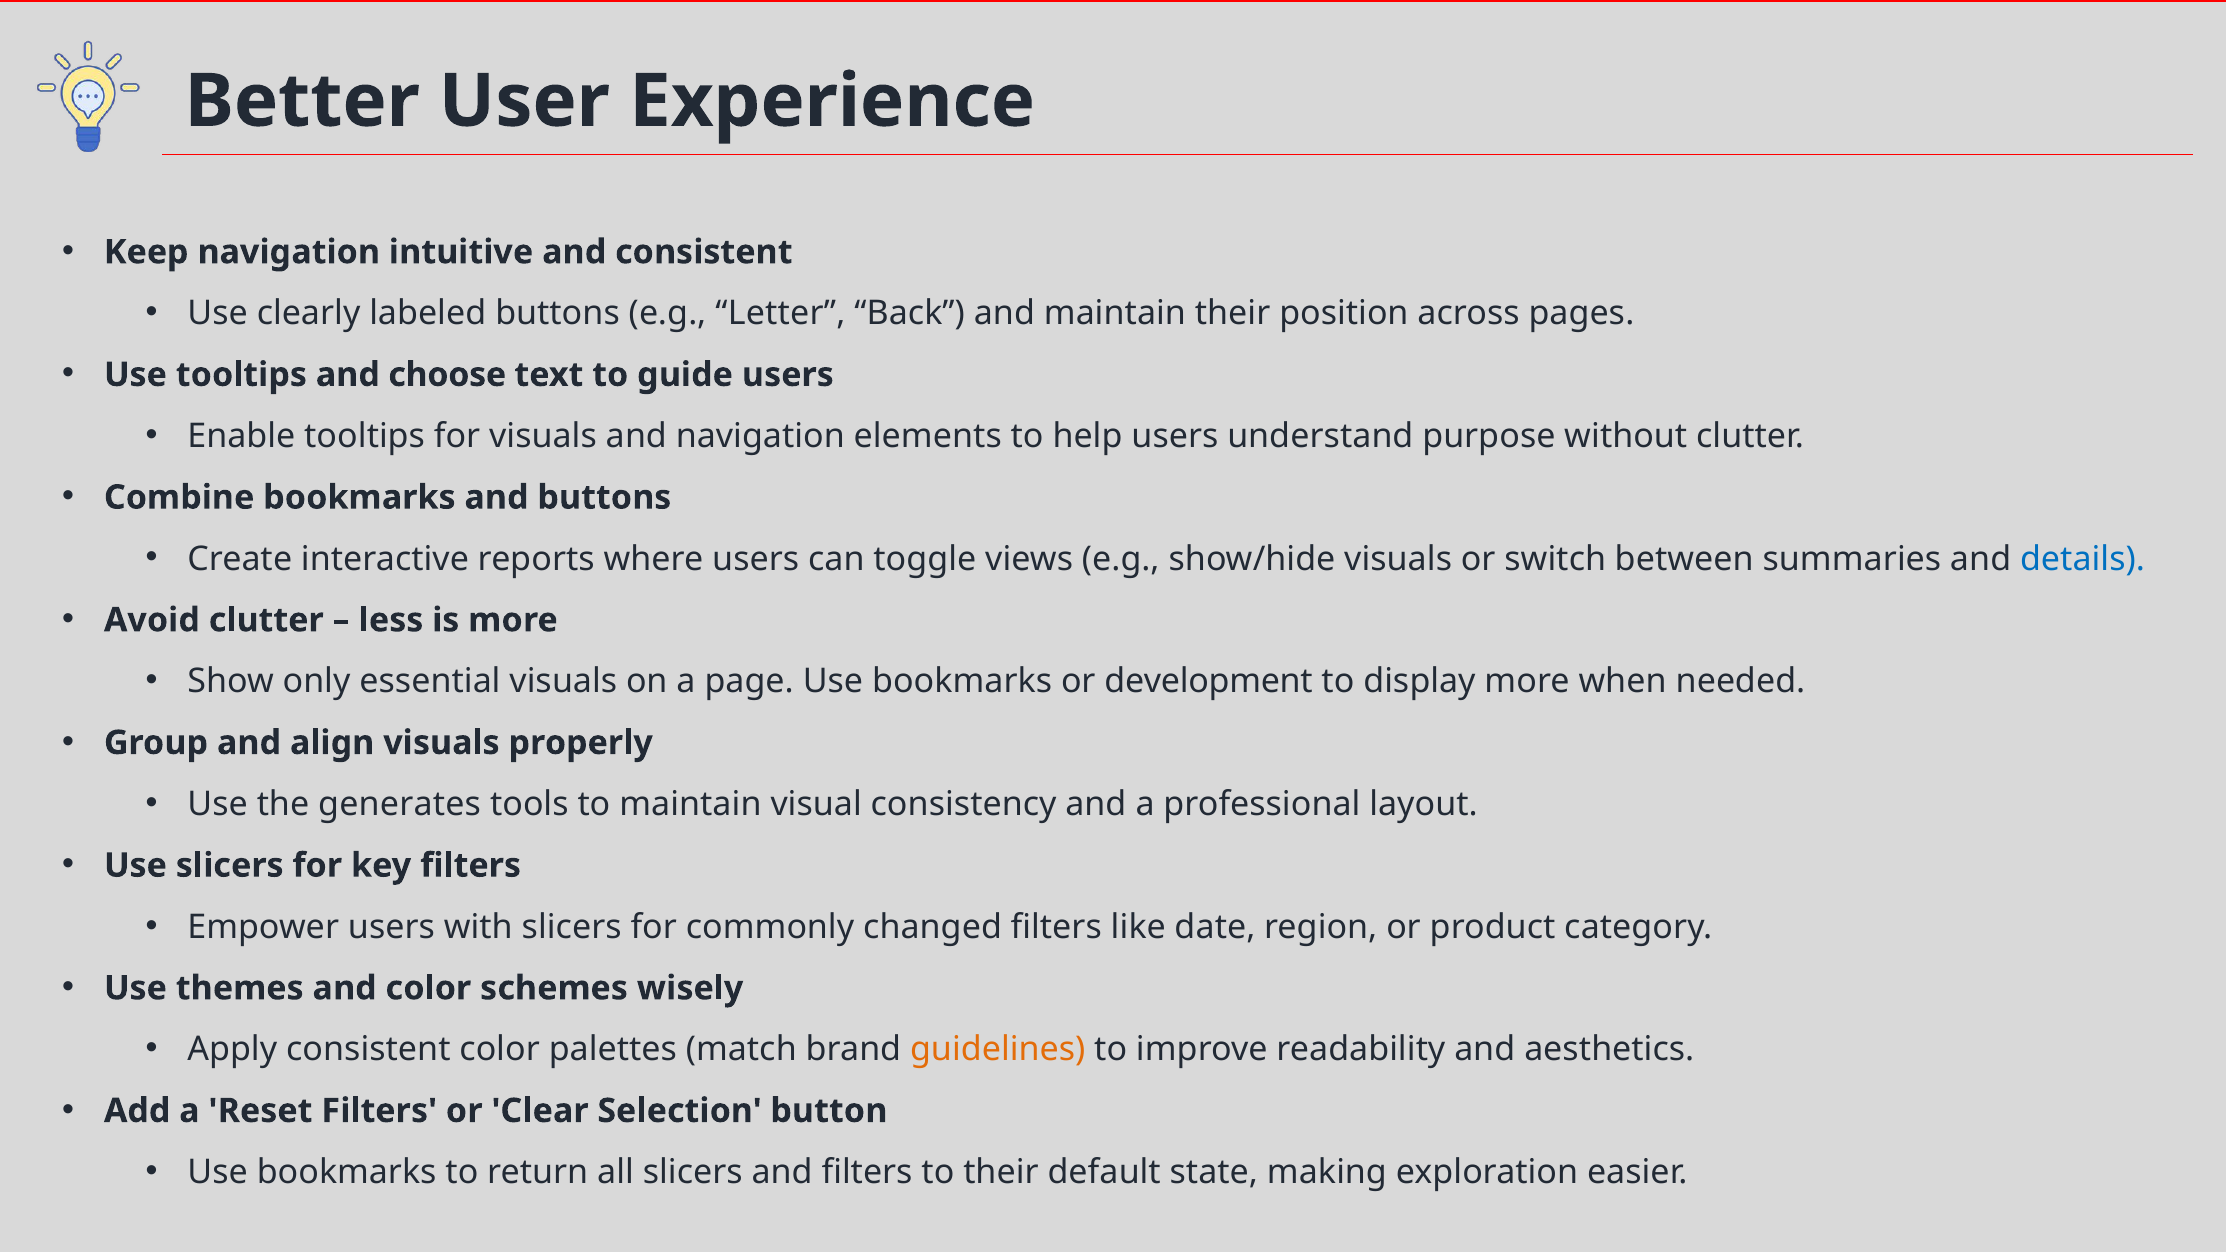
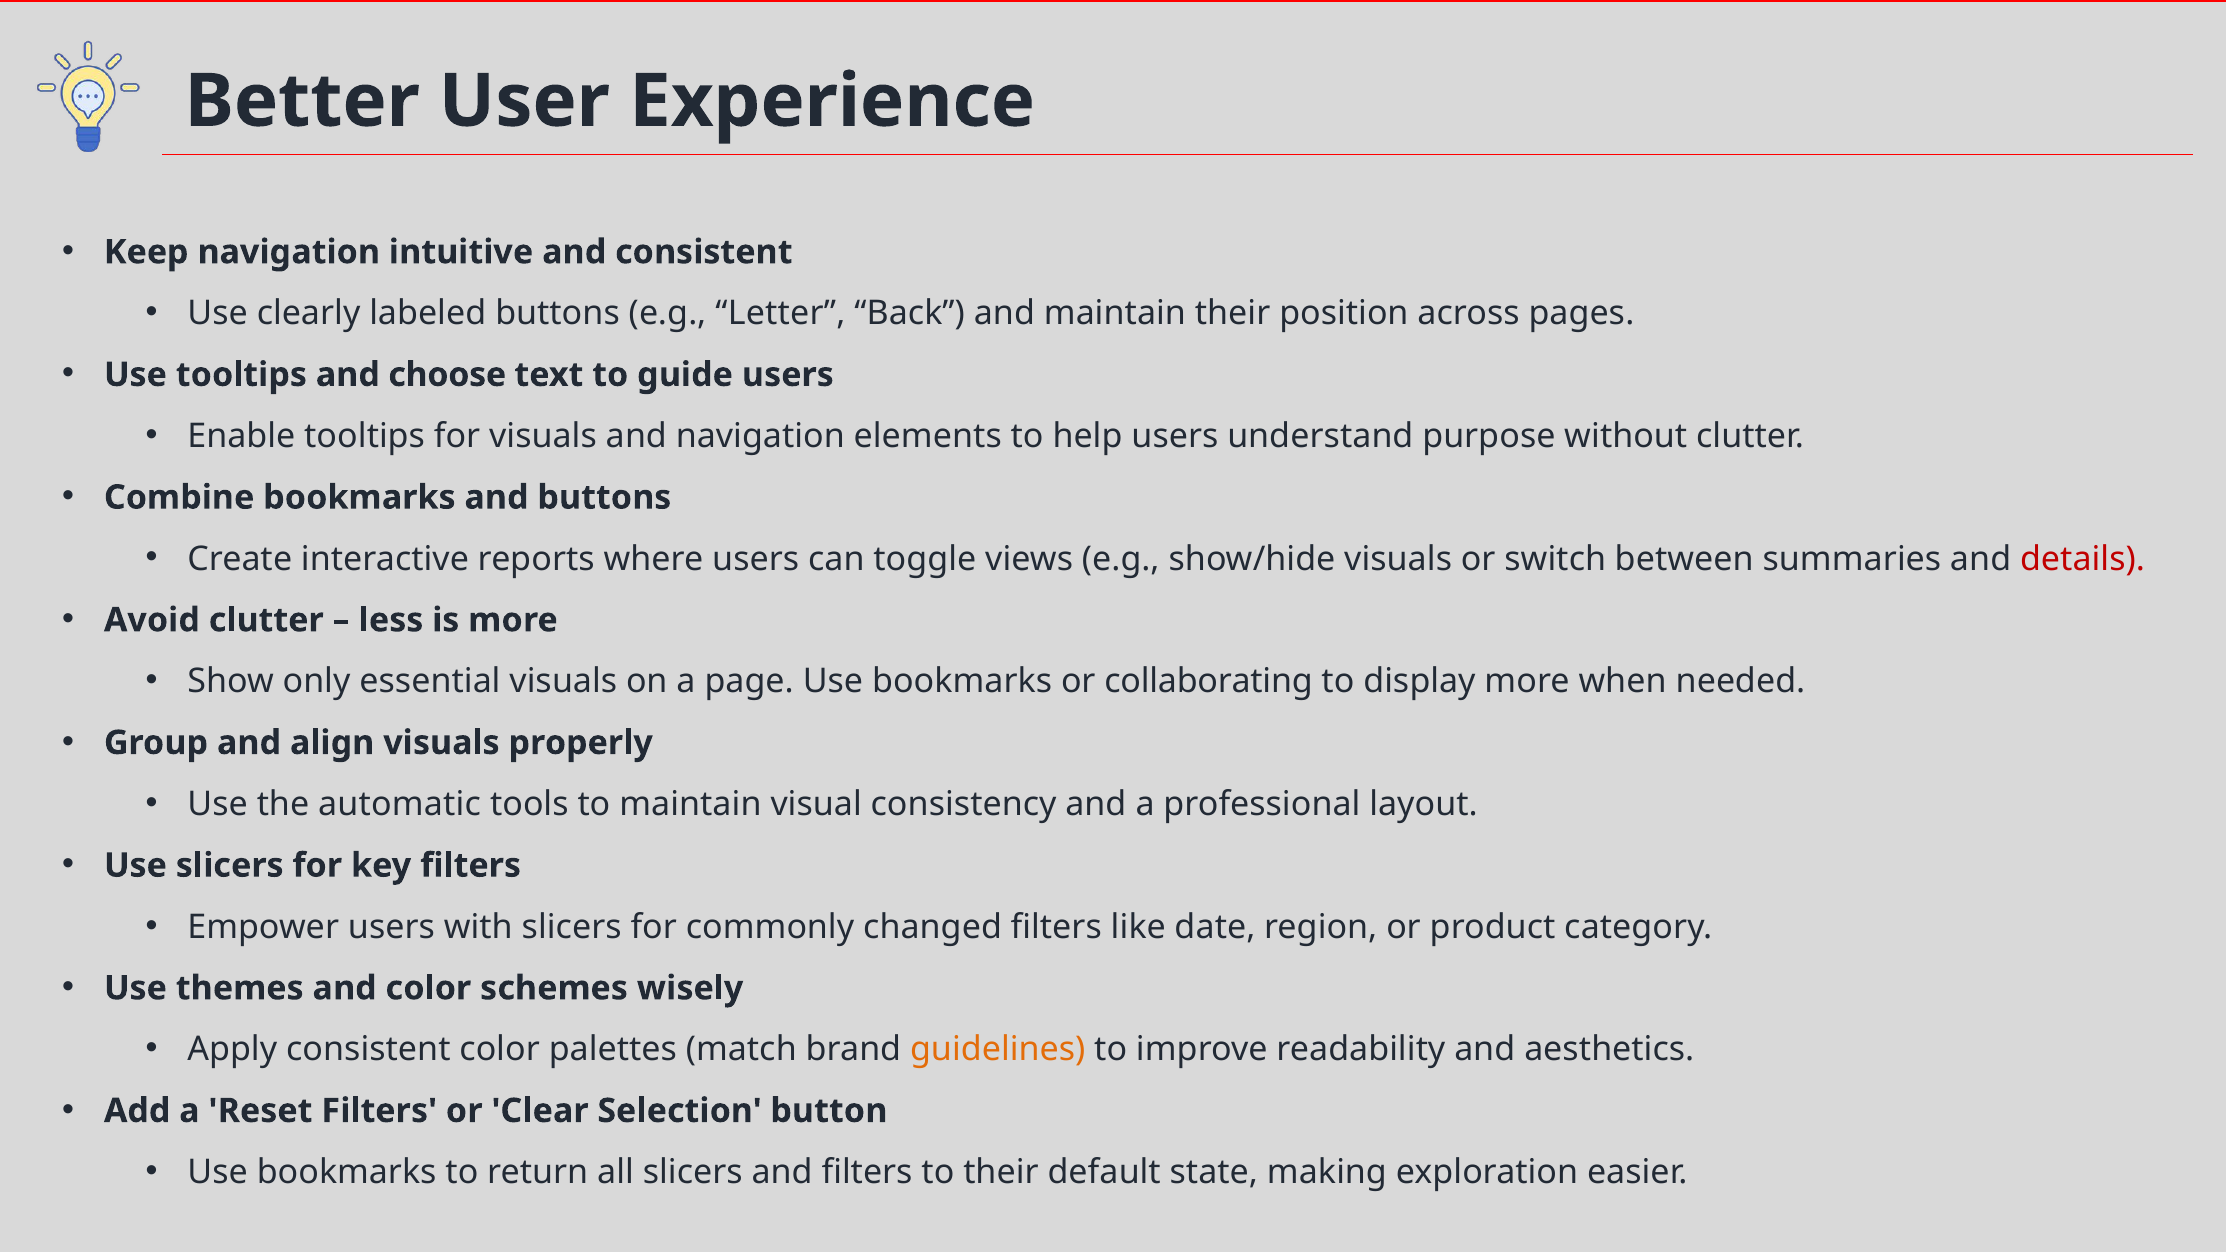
details colour: blue -> red
development: development -> collaborating
generates: generates -> automatic
